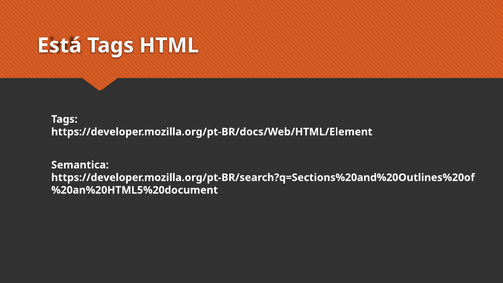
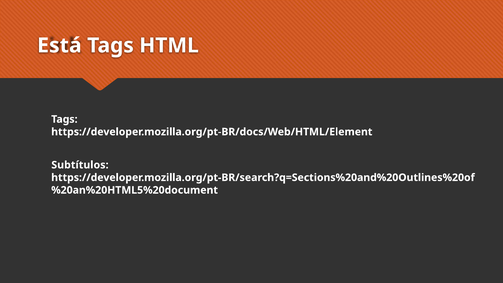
Semantica: Semantica -> Subtítulos
